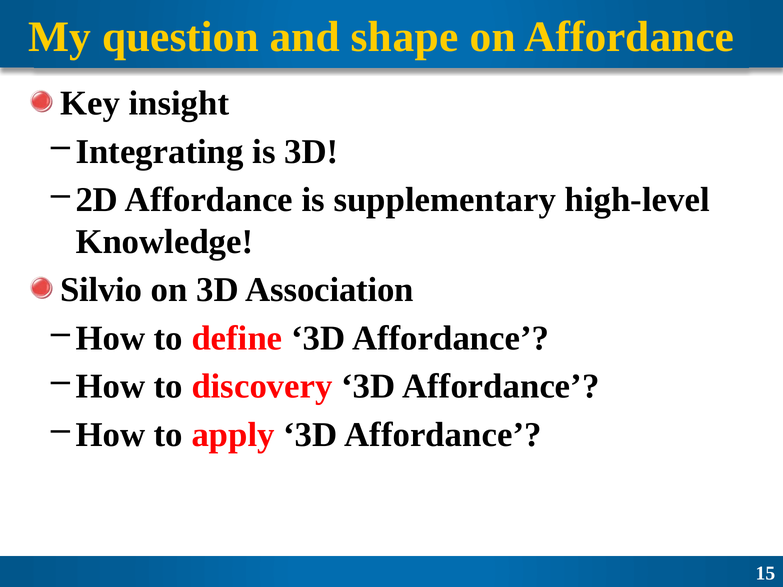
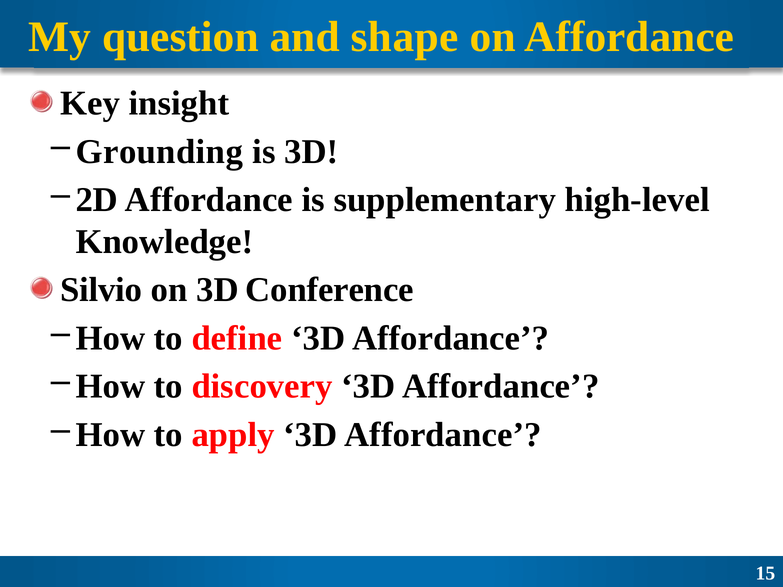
Integrating: Integrating -> Grounding
Association: Association -> Conference
